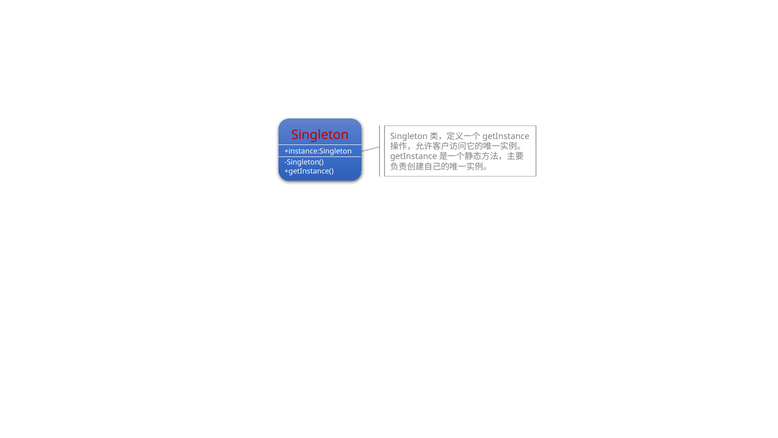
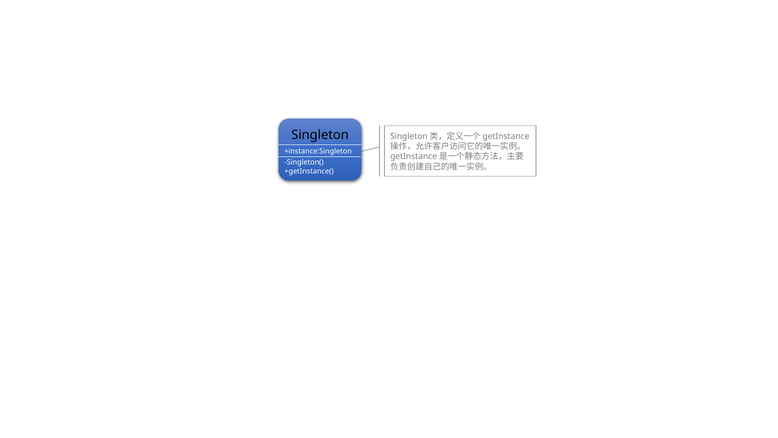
Singleton colour: red -> black
